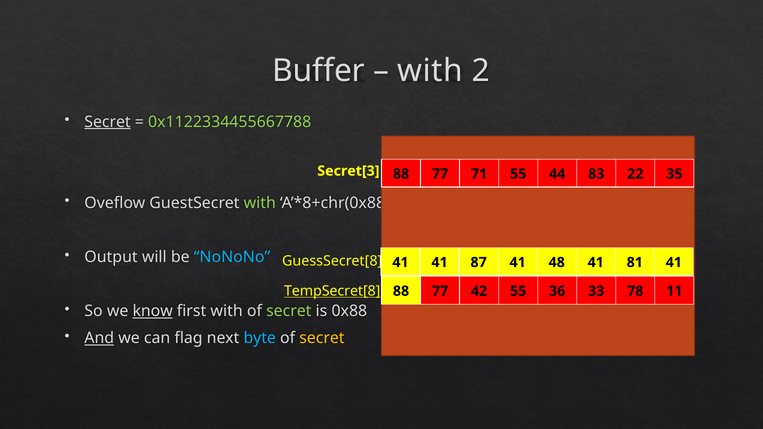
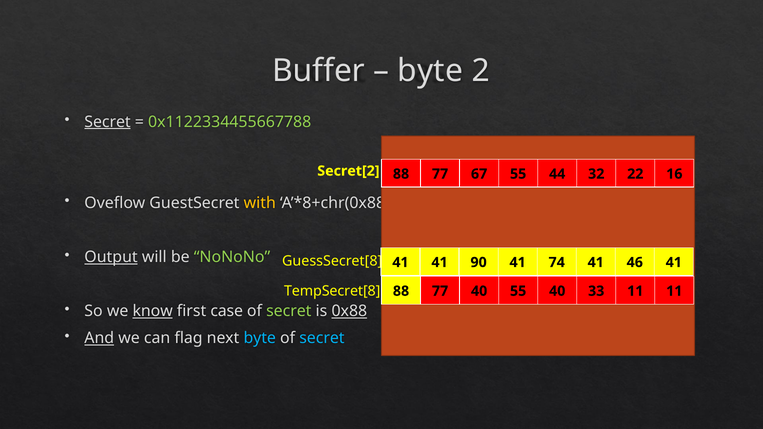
with at (430, 71): with -> byte
Secret[3: Secret[3 -> Secret[2
71: 71 -> 67
83: 83 -> 32
35: 35 -> 16
with at (260, 203) colour: light green -> yellow
Output underline: none -> present
NoNoNo colour: light blue -> light green
87: 87 -> 90
48: 48 -> 74
81: 81 -> 46
TempSecret[8 underline: present -> none
77 42: 42 -> 40
55 36: 36 -> 40
33 78: 78 -> 11
first with: with -> case
0x88 underline: none -> present
secret at (322, 338) colour: yellow -> light blue
